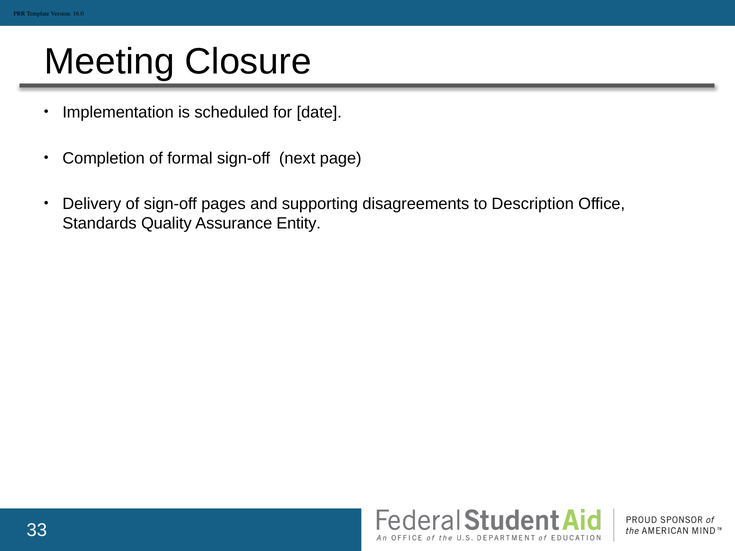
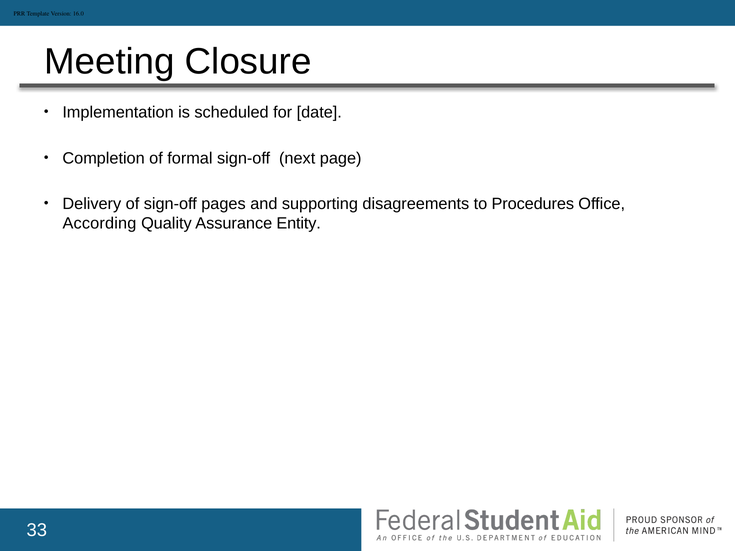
Description: Description -> Procedures
Standards: Standards -> According
